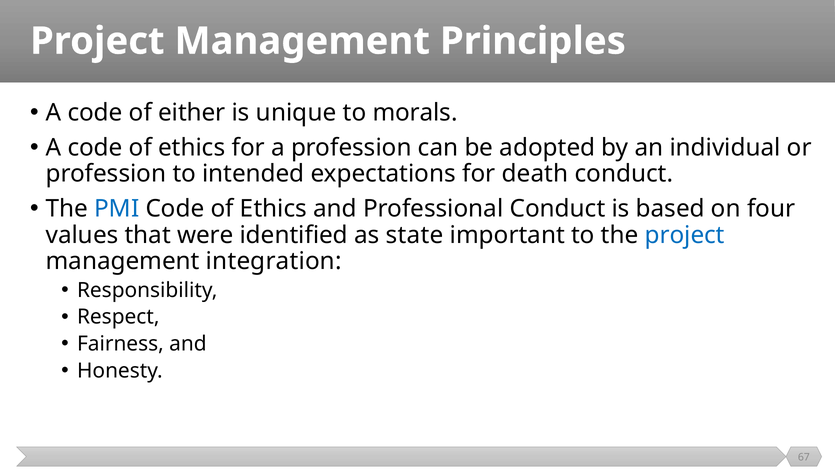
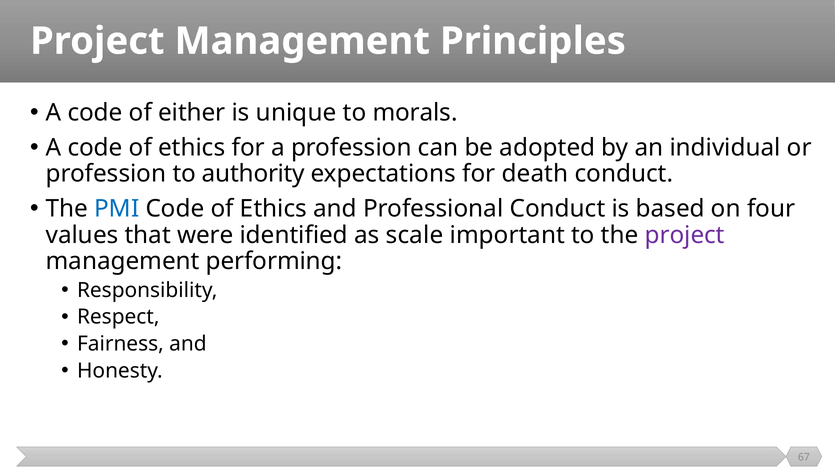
intended: intended -> authority
state: state -> scale
project at (685, 235) colour: blue -> purple
integration: integration -> performing
